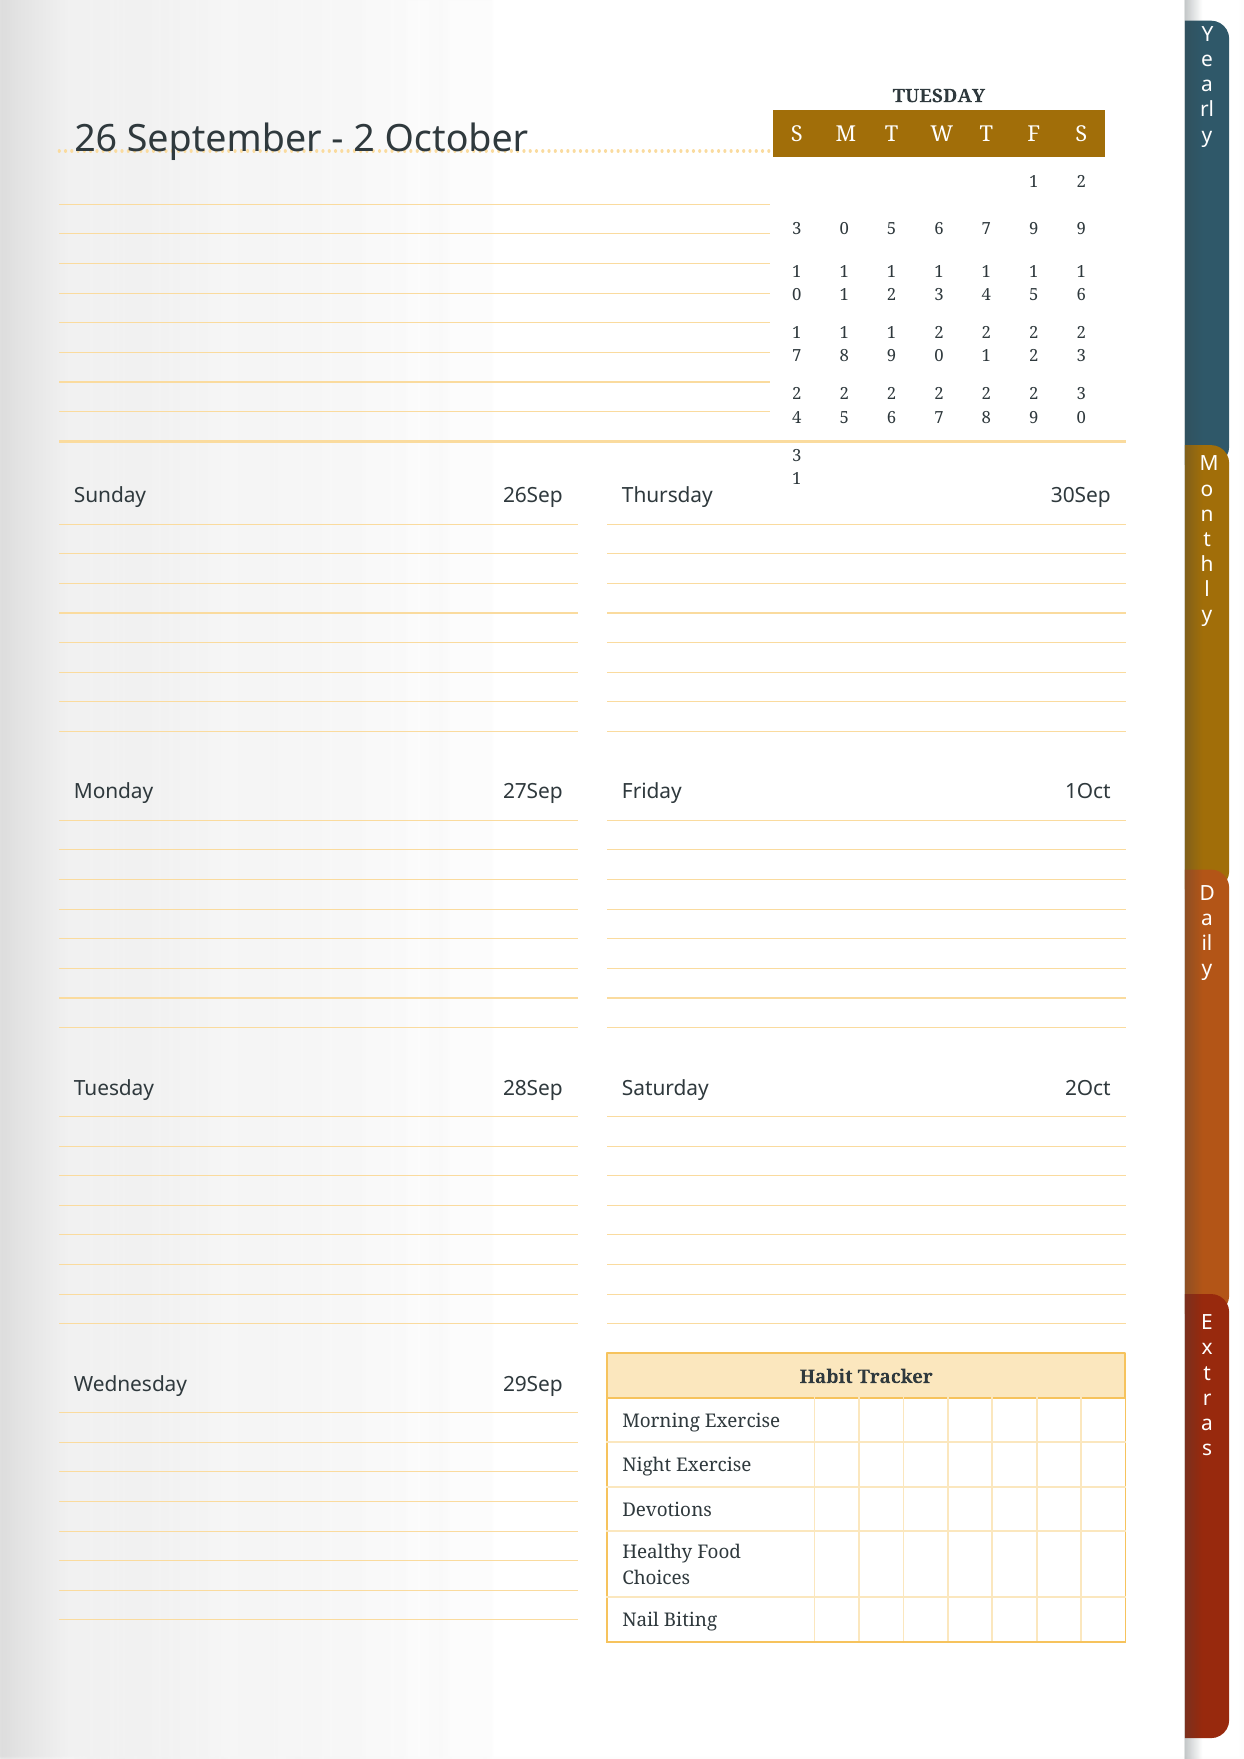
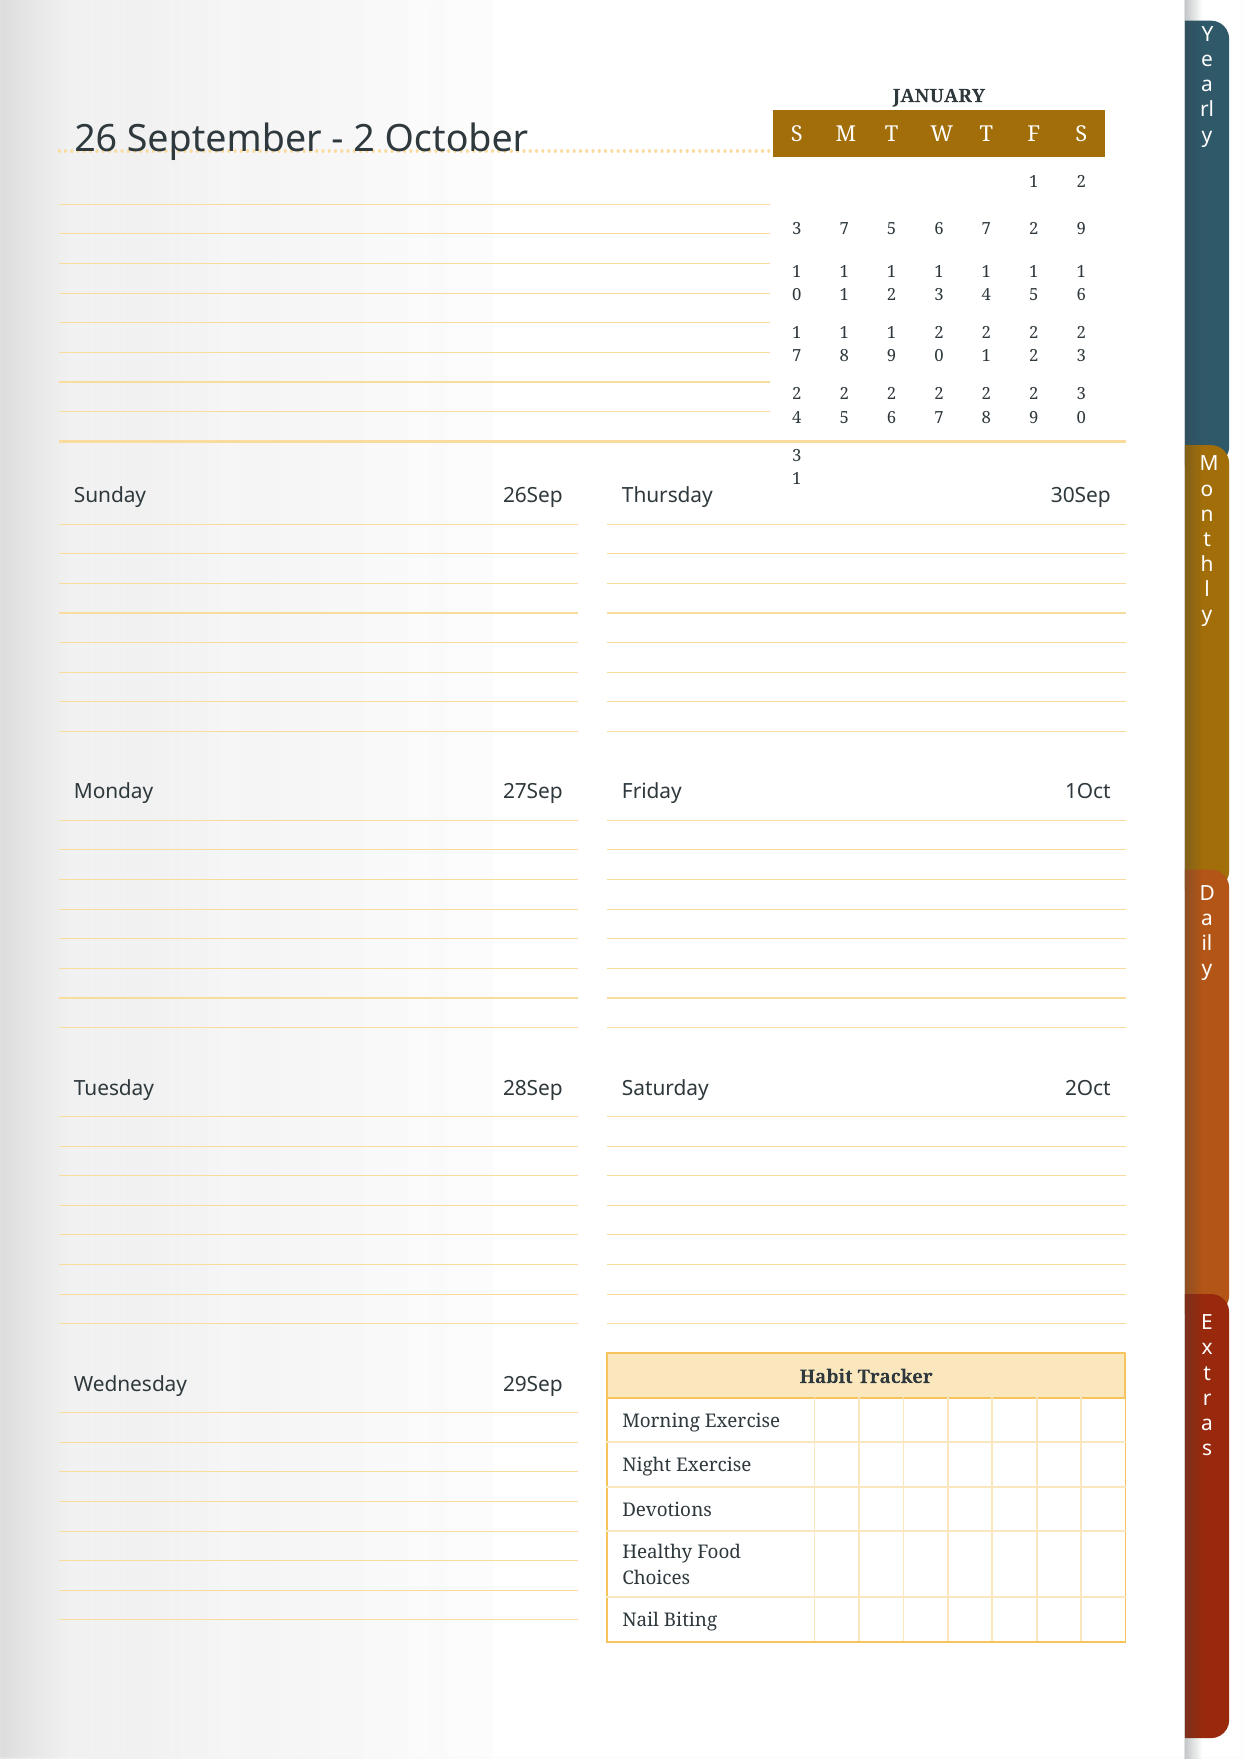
TUESDAY at (939, 96): TUESDAY -> JANUARY
0 at (844, 229): 0 -> 7
6 7 9: 9 -> 2
